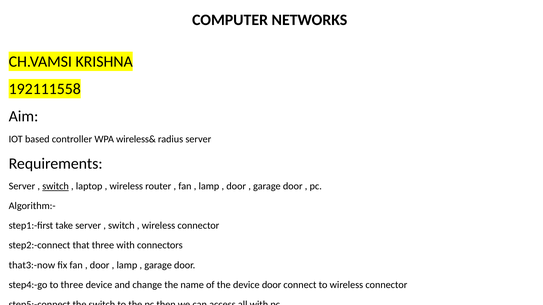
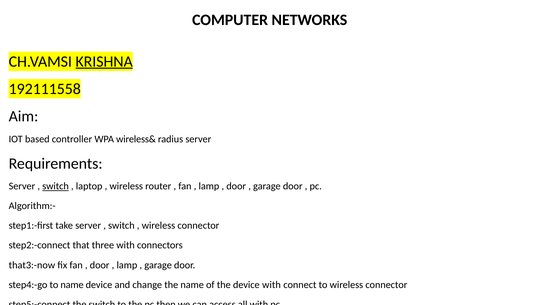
KRISHNA underline: none -> present
to three: three -> name
device door: door -> with
